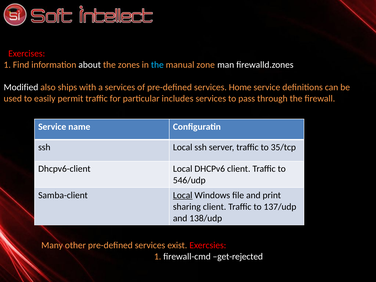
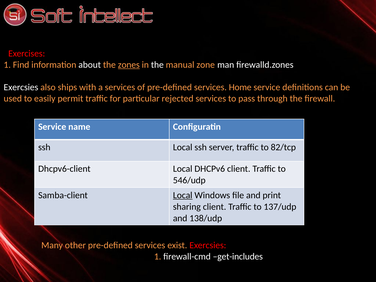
zones underline: none -> present
the at (157, 65) colour: light blue -> white
Modified at (21, 87): Modified -> Exercsies
includes: includes -> rejected
35/tcp: 35/tcp -> 82/tcp
get-rejected: get-rejected -> get-includes
